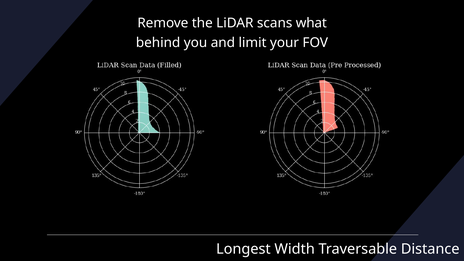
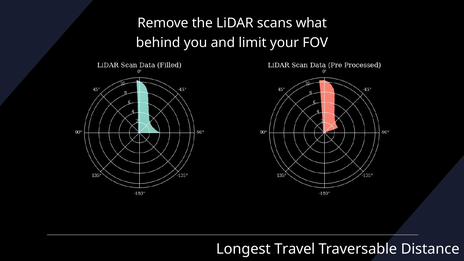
Width: Width -> Travel
